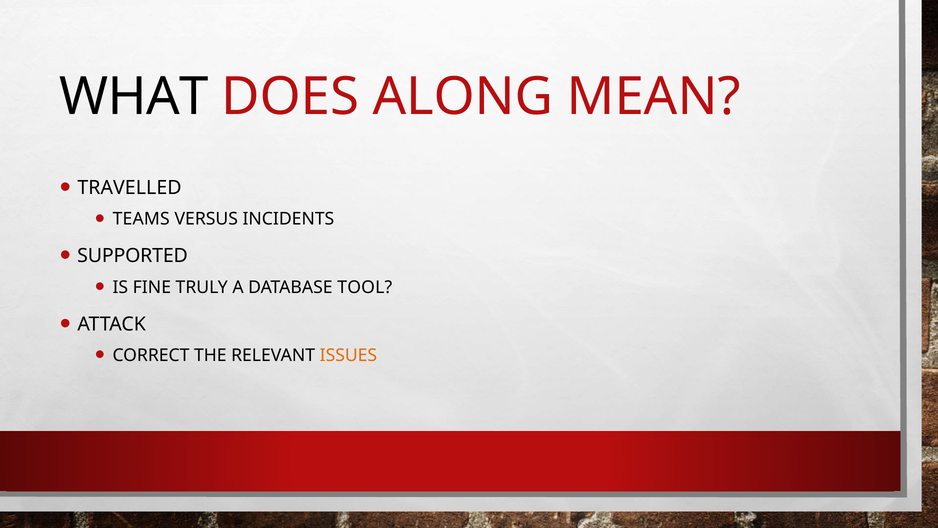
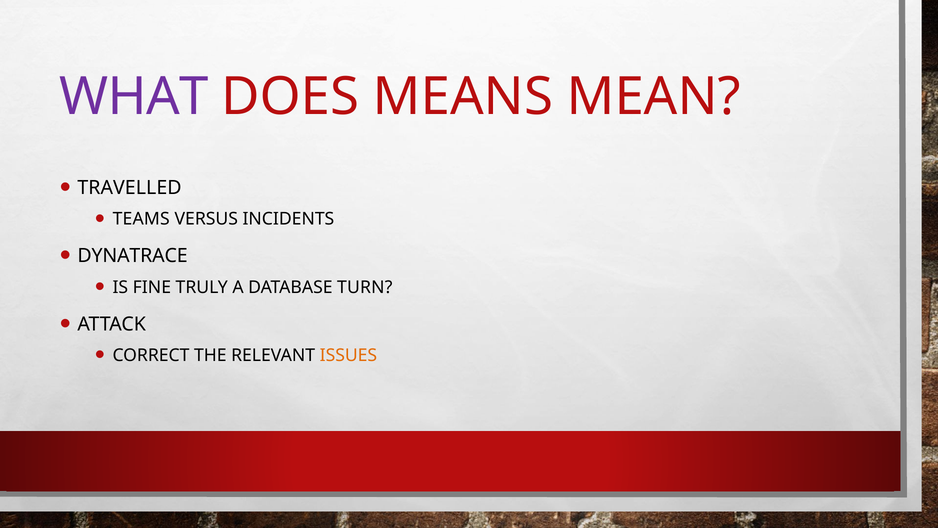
WHAT colour: black -> purple
ALONG: ALONG -> MEANS
SUPPORTED: SUPPORTED -> DYNATRACE
TOOL: TOOL -> TURN
